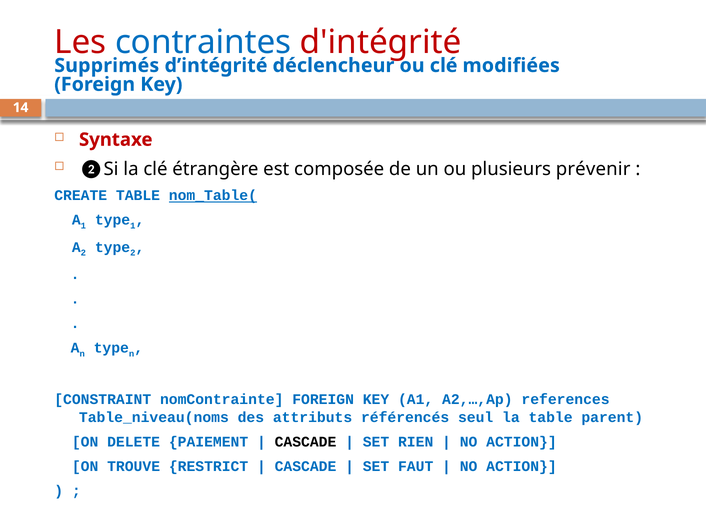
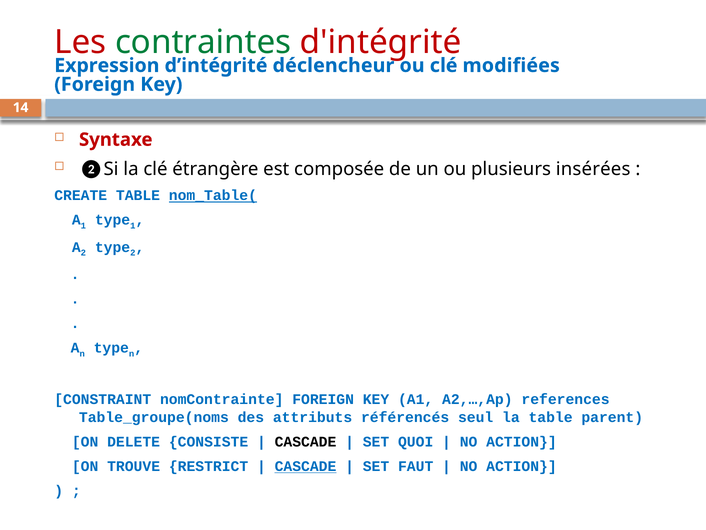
contraintes colour: blue -> green
Supprimés: Supprimés -> Expression
prévenir: prévenir -> insérées
Table_niveau(noms: Table_niveau(noms -> Table_groupe(noms
PAIEMENT: PAIEMENT -> CONSISTE
RIEN: RIEN -> QUOI
CASCADE at (306, 466) underline: none -> present
